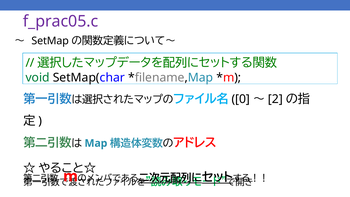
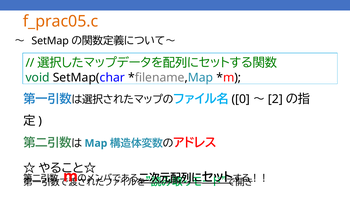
f_prac05.c colour: purple -> orange
